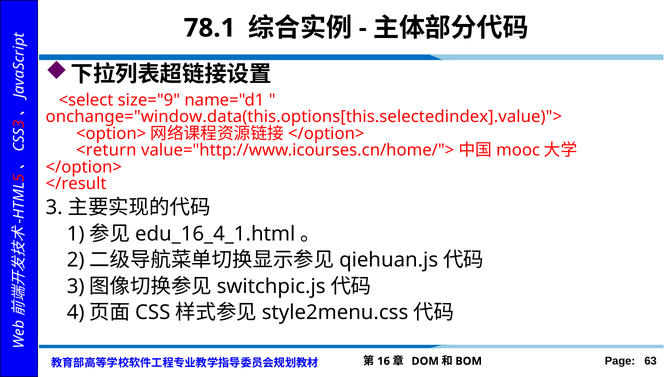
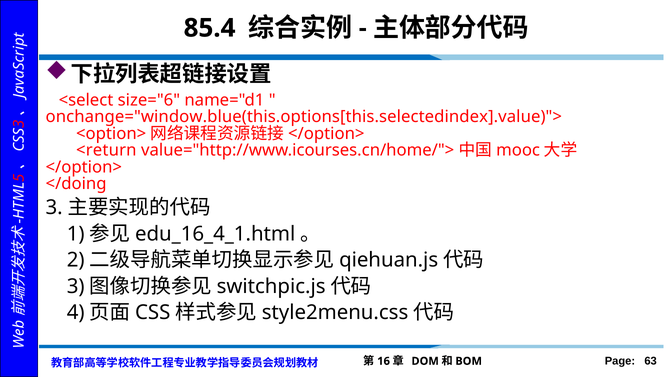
78.1: 78.1 -> 85.4
size="9: size="9 -> size="6
onchange="window.data(this.options[this.selectedindex].value)">: onchange="window.data(this.options[this.selectedindex].value)"> -> onchange="window.blue(this.options[this.selectedindex].value)">
</result: </result -> </doing
